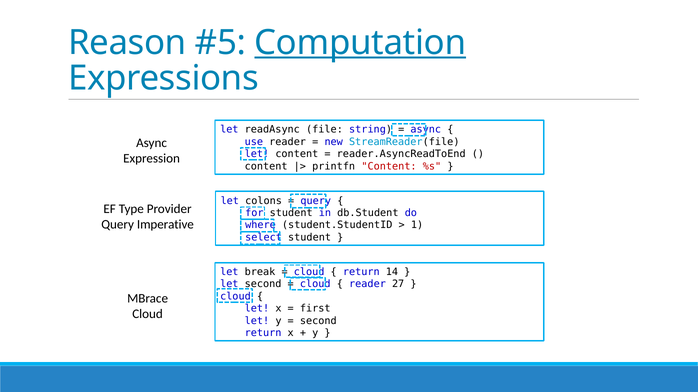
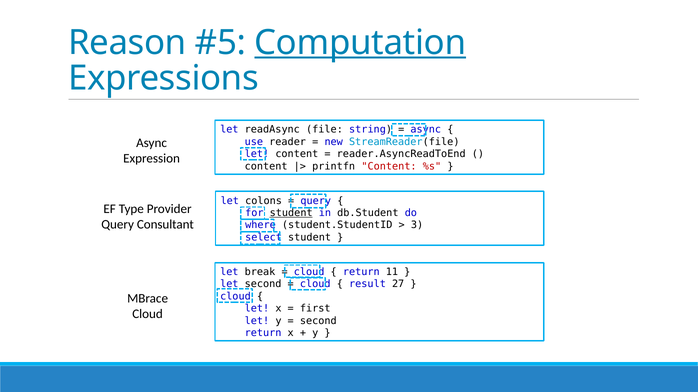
student at (291, 213) underline: none -> present
Imperative: Imperative -> Consultant
1: 1 -> 3
14: 14 -> 11
reader at (367, 285): reader -> result
